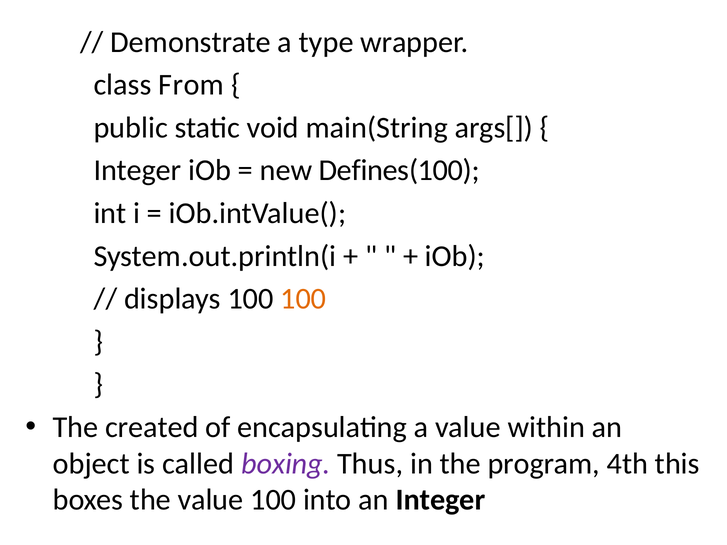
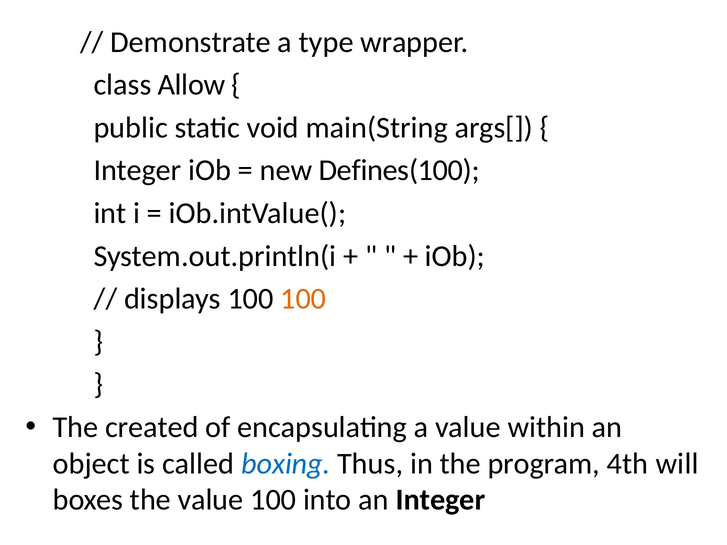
From: From -> Allow
boxing colour: purple -> blue
this: this -> will
